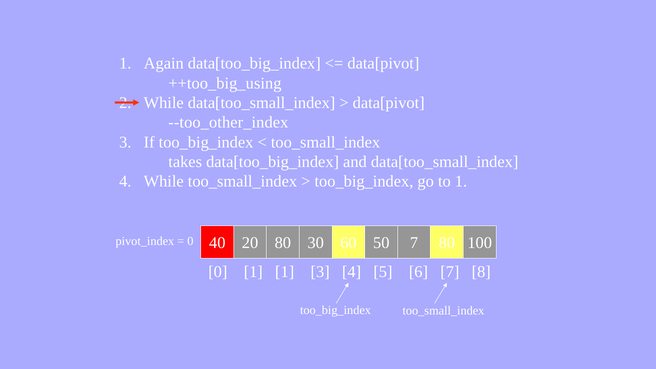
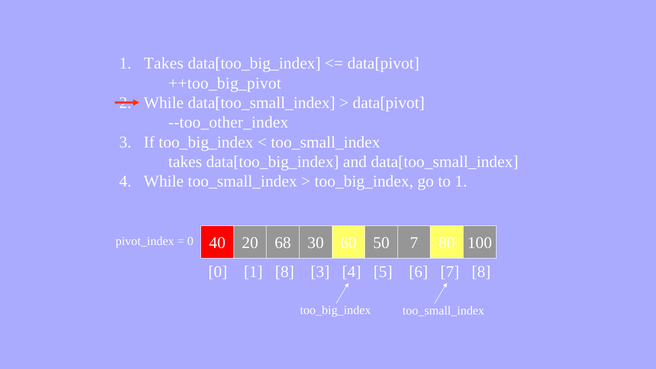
1 Again: Again -> Takes
++too_big_using: ++too_big_using -> ++too_big_pivot
20 80: 80 -> 68
1 1: 1 -> 8
